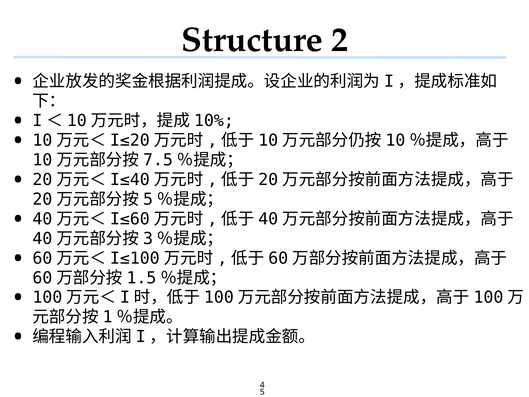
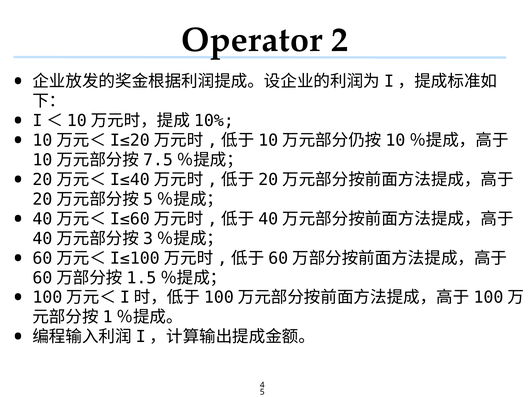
Structure: Structure -> Operator
